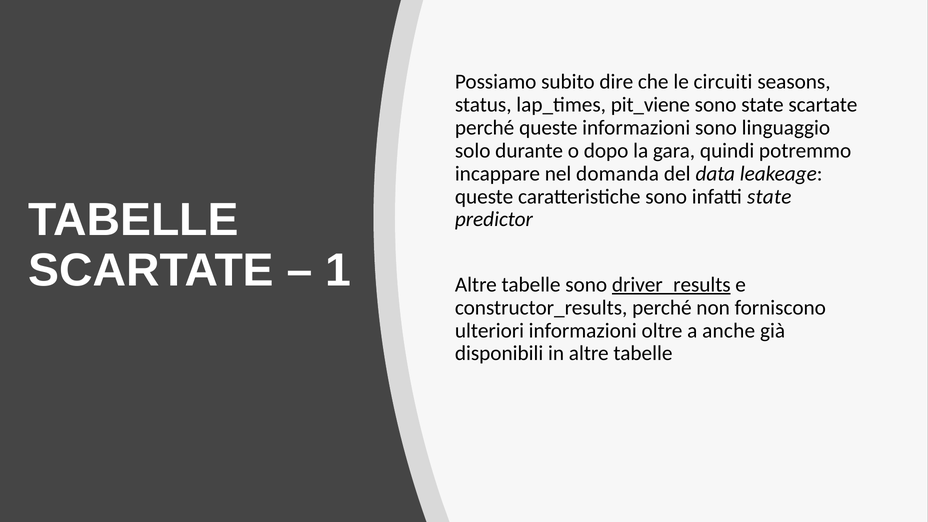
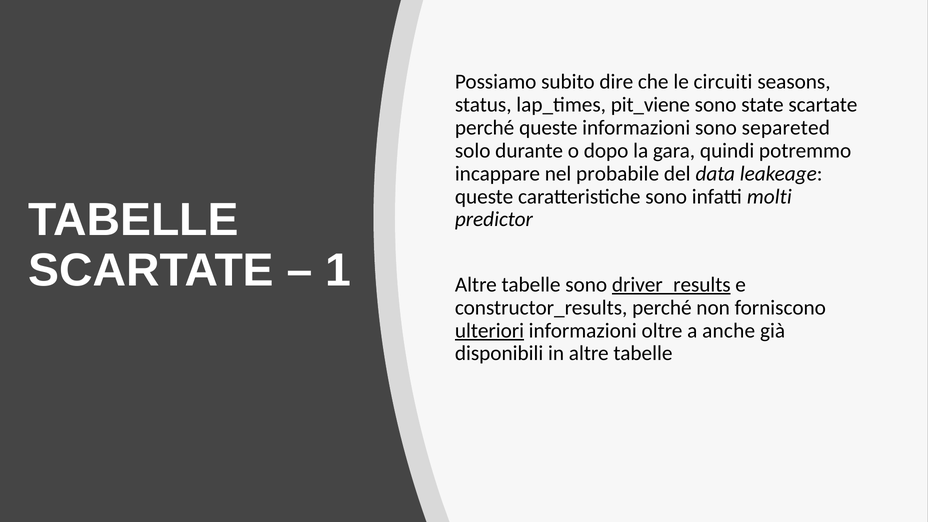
linguaggio: linguaggio -> separeted
domanda: domanda -> probabile
infatti state: state -> molti
ulteriori underline: none -> present
